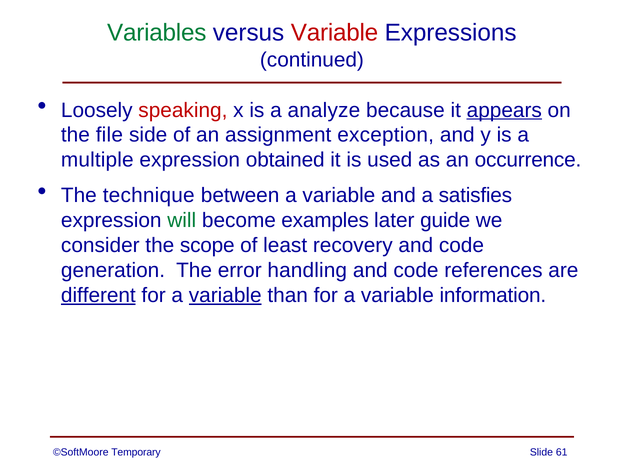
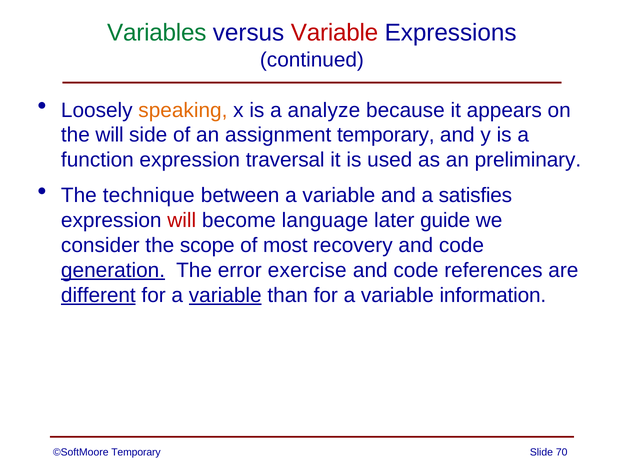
speaking colour: red -> orange
appears underline: present -> none
the file: file -> will
assignment exception: exception -> temporary
multiple: multiple -> function
obtained: obtained -> traversal
occurrence: occurrence -> preliminary
will at (182, 220) colour: green -> red
examples: examples -> language
least: least -> most
generation underline: none -> present
handling: handling -> exercise
61: 61 -> 70
